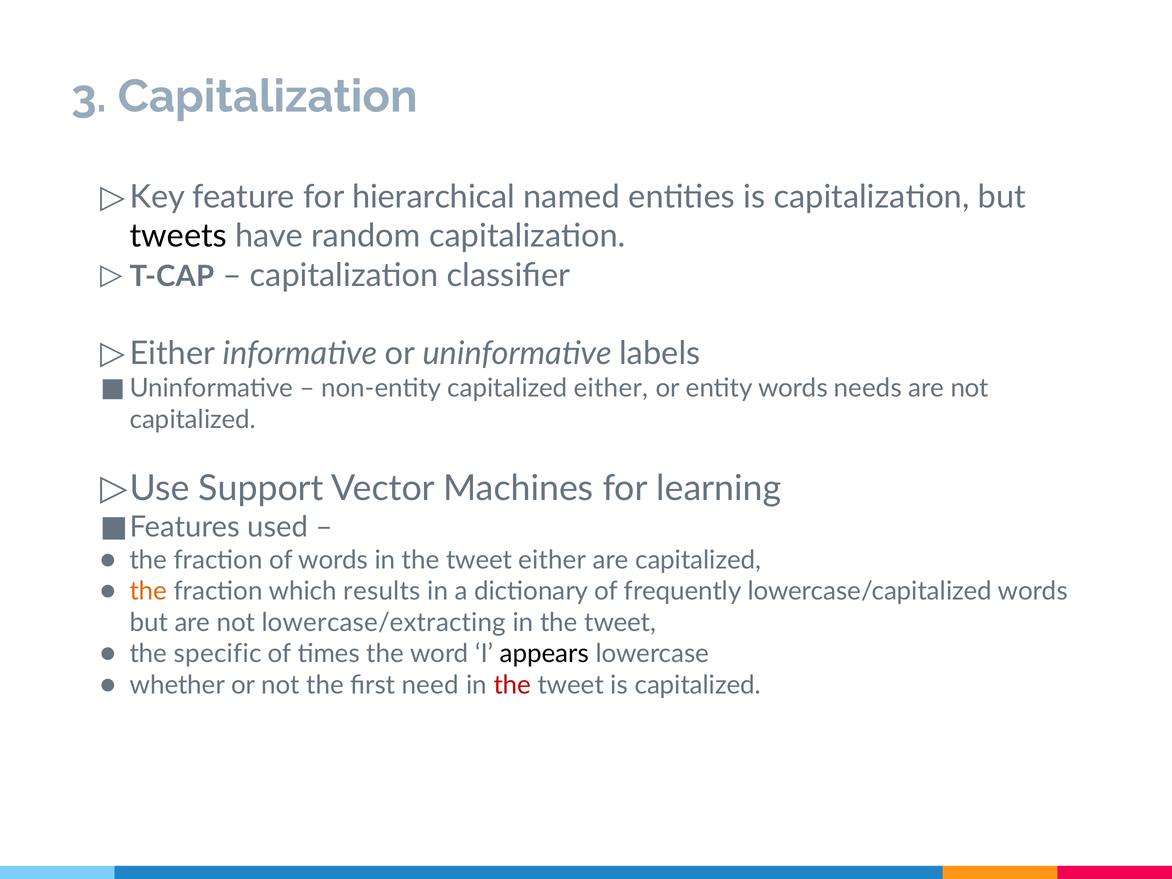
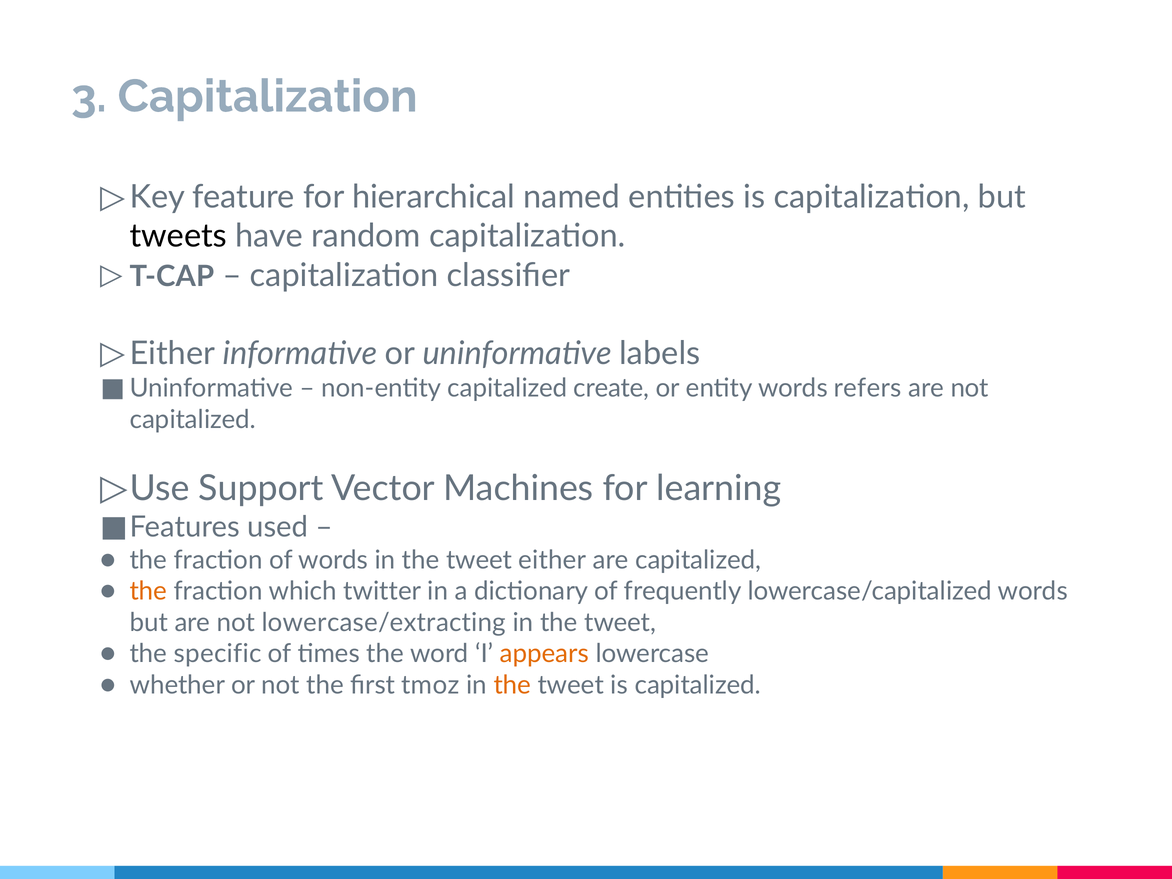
capitalized either: either -> create
needs: needs -> refers
results: results -> twitter
appears colour: black -> orange
need: need -> tmoz
the at (512, 685) colour: red -> orange
